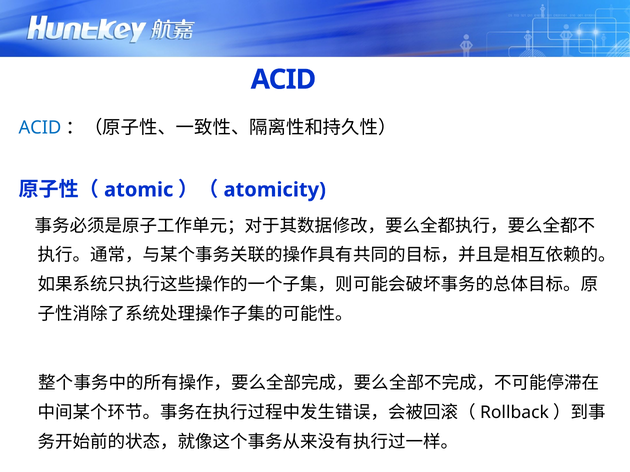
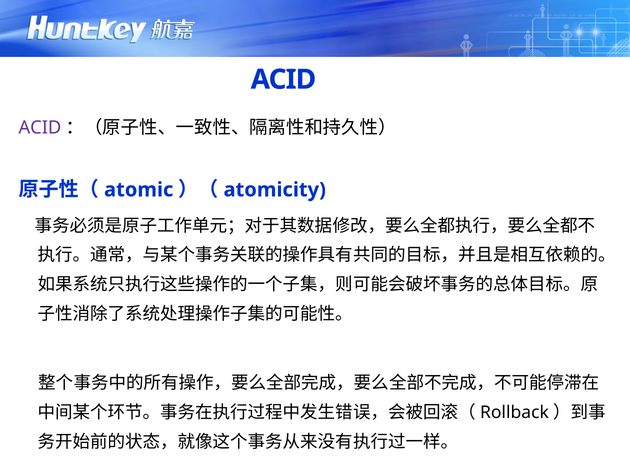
ACID at (40, 128) colour: blue -> purple
